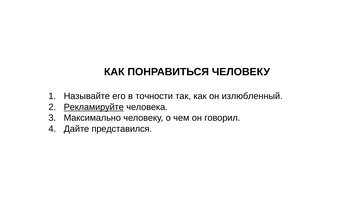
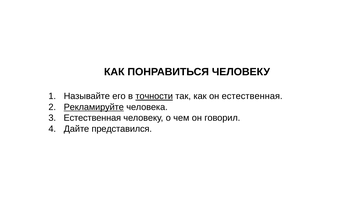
точности underline: none -> present
он излюбленный: излюбленный -> естественная
Максимально at (92, 118): Максимально -> Естественная
